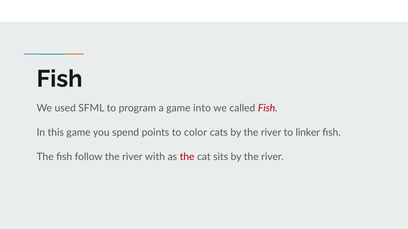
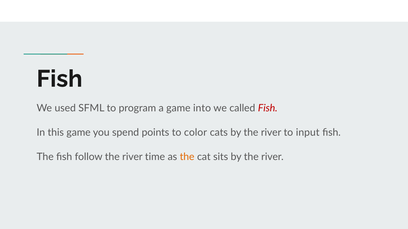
linker: linker -> input
with: with -> time
the at (187, 157) colour: red -> orange
